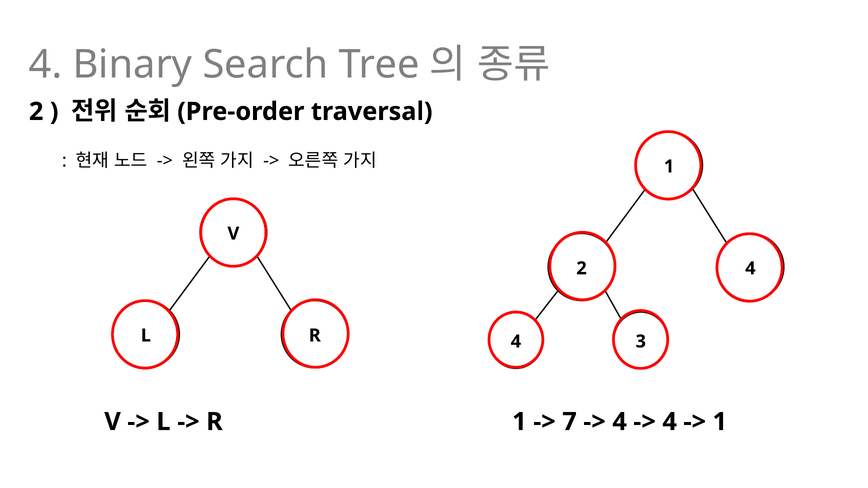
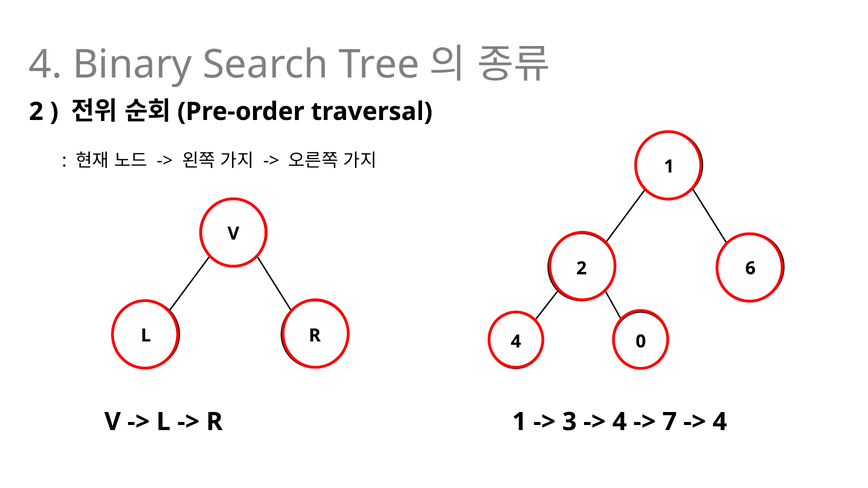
2 4: 4 -> 6
3: 3 -> 0
7: 7 -> 3
4 at (670, 422): 4 -> 7
1 at (720, 422): 1 -> 4
